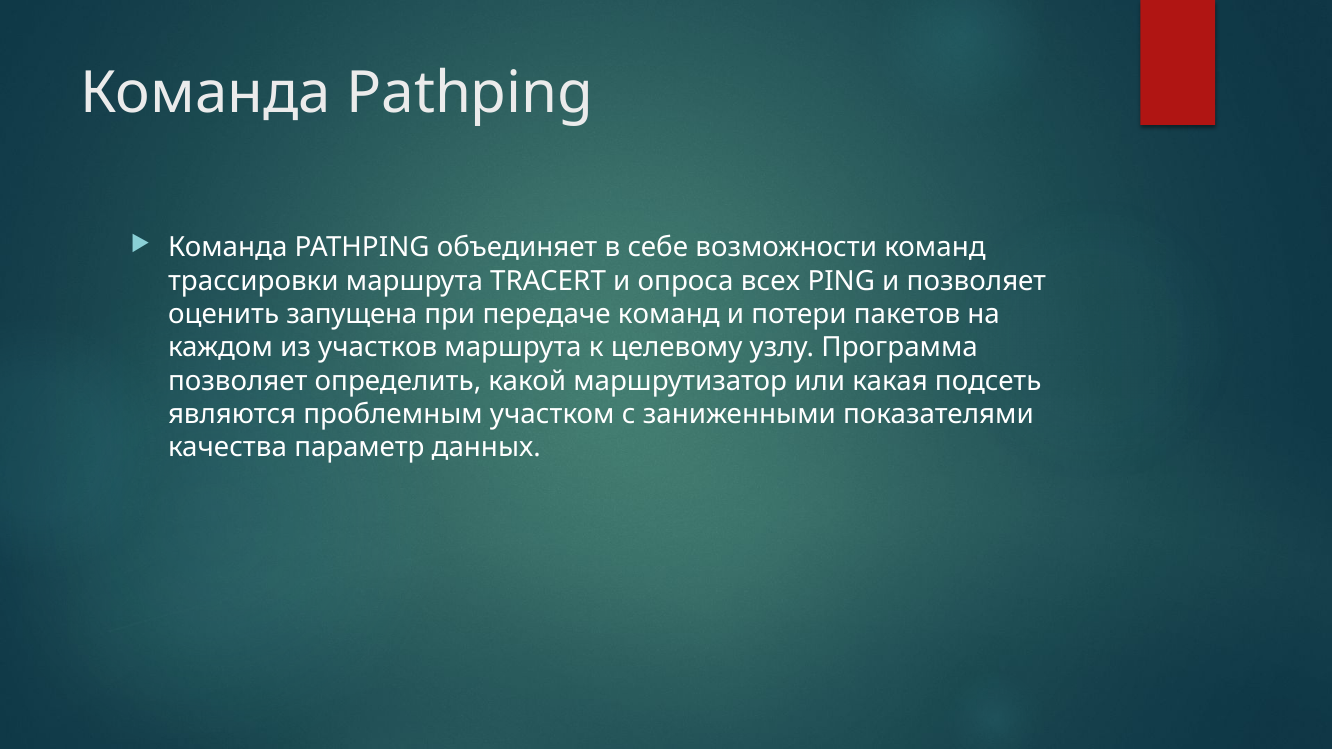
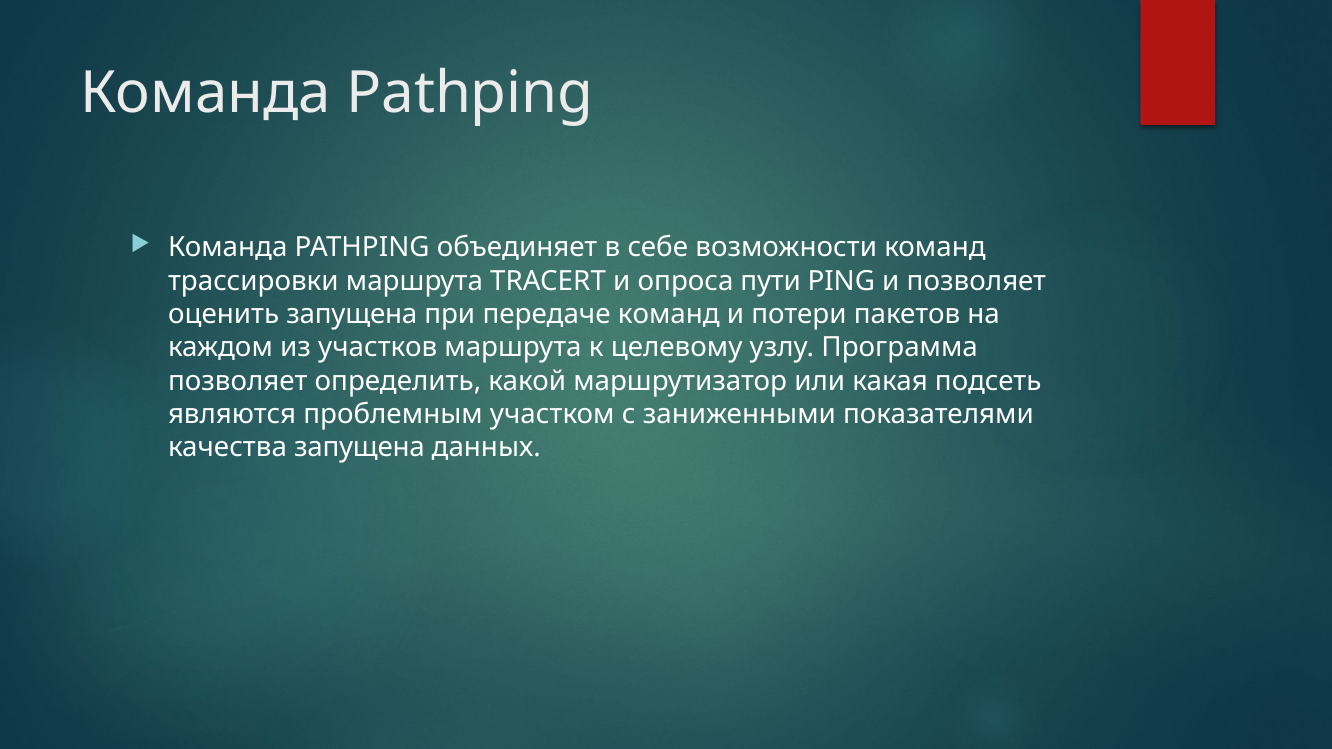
всех: всех -> пути
качества параметр: параметр -> запущена
